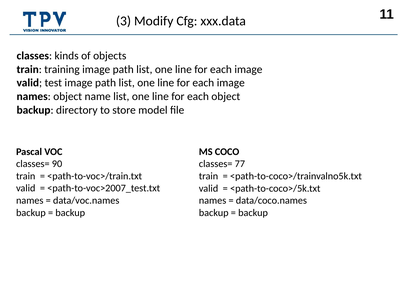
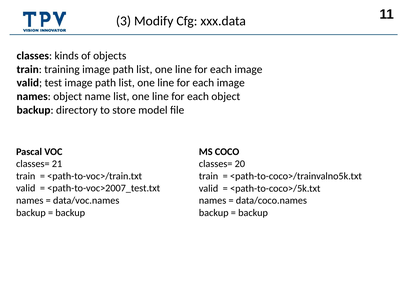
90: 90 -> 21
77: 77 -> 20
